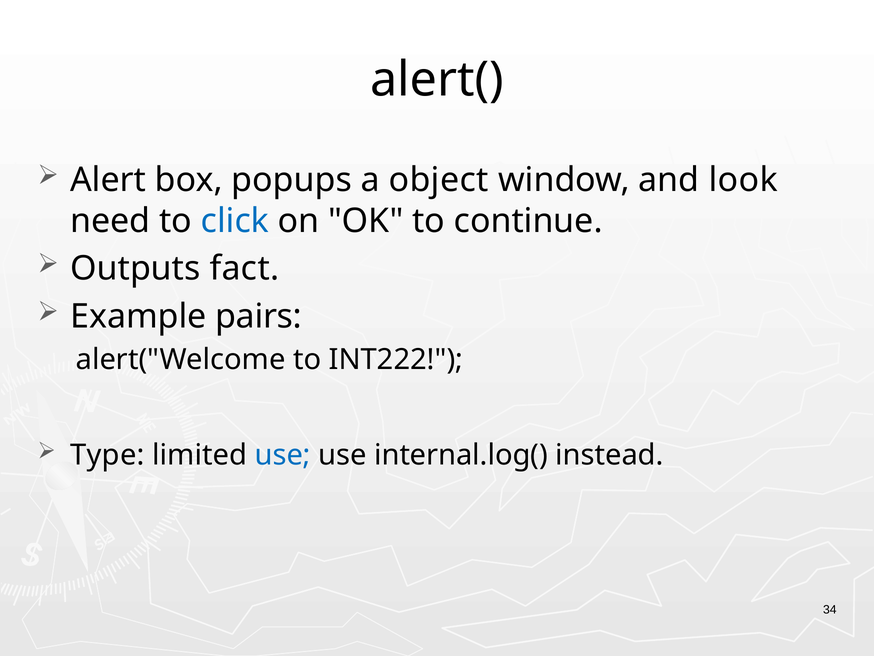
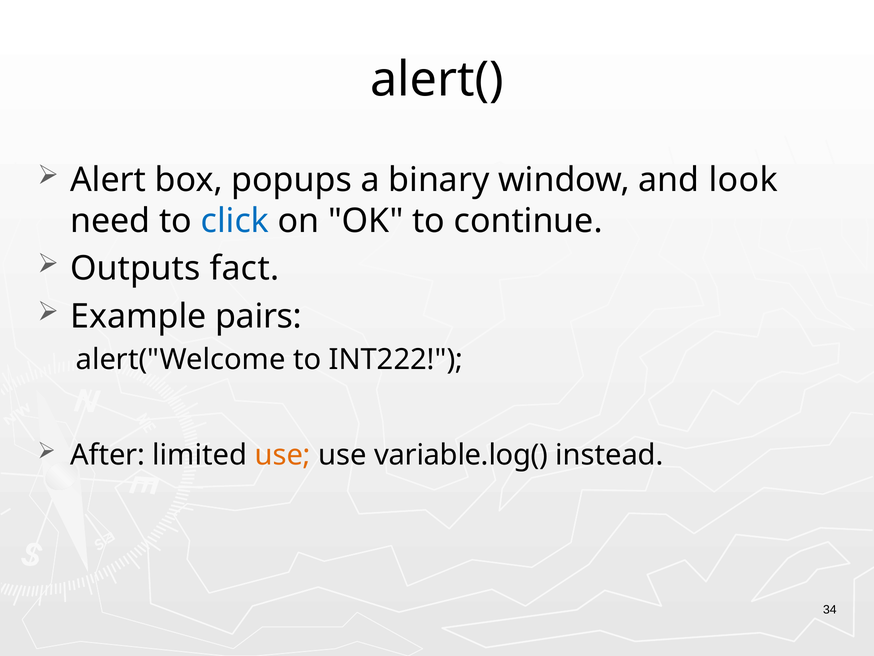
object: object -> binary
Type: Type -> After
use at (283, 455) colour: blue -> orange
internal.log(: internal.log( -> variable.log(
